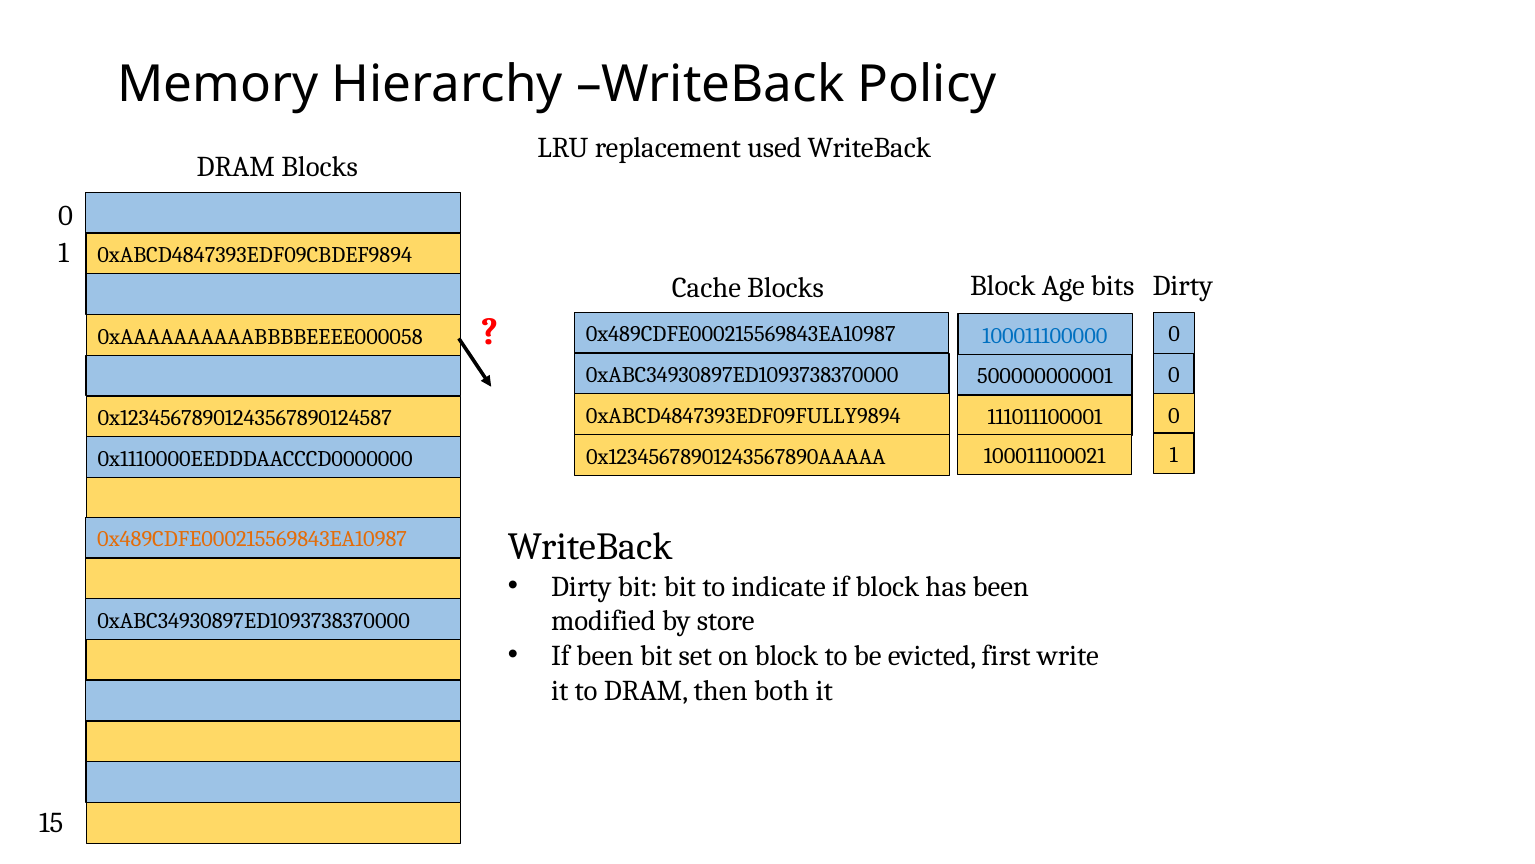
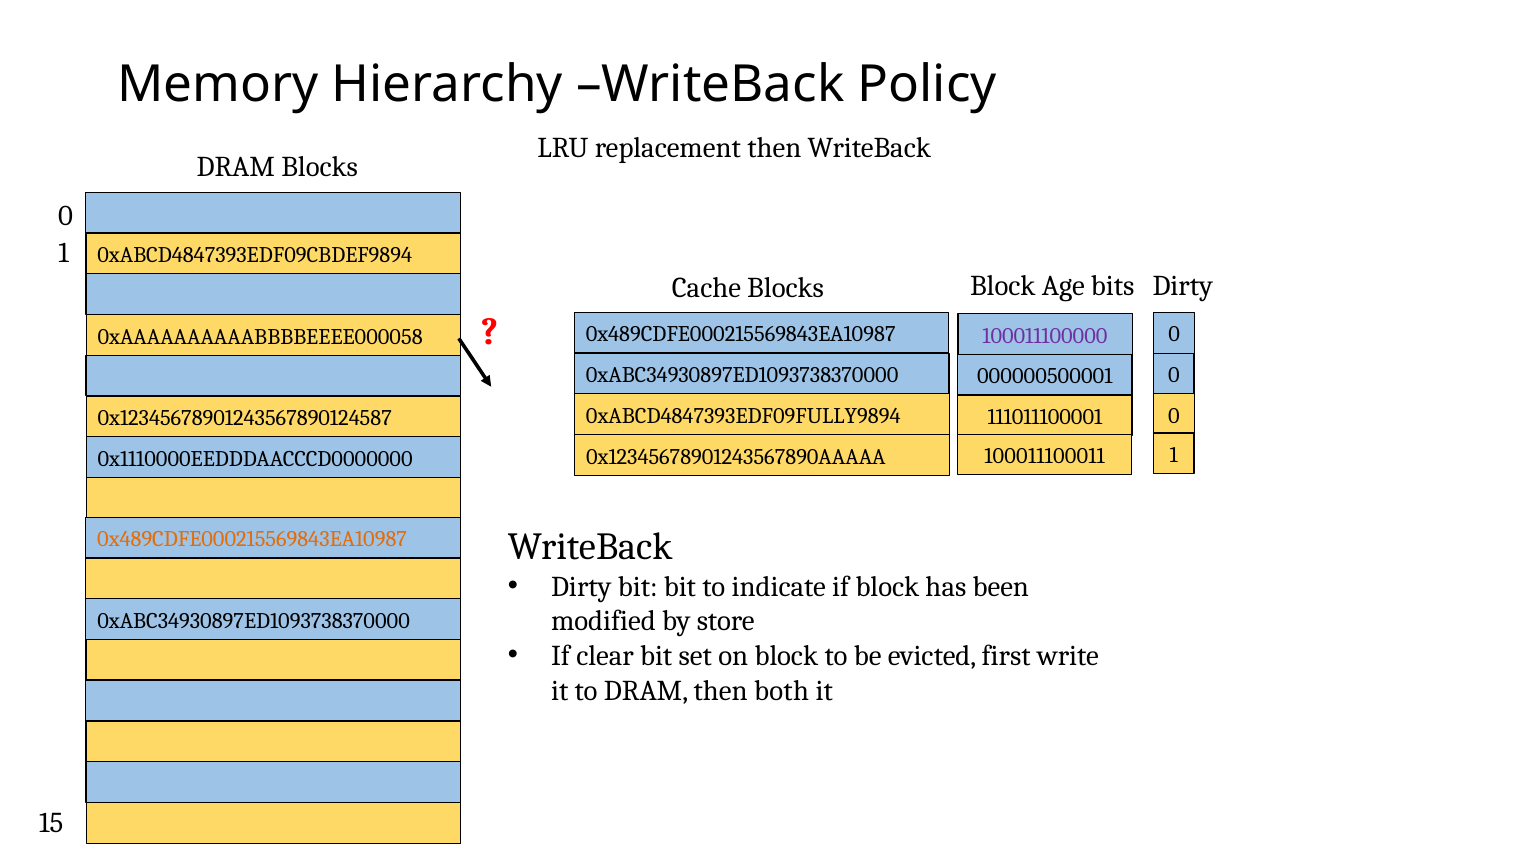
replacement used: used -> then
100011100000 colour: blue -> purple
500000000001: 500000000001 -> 000000500001
100011100021: 100011100021 -> 100011100011
If been: been -> clear
